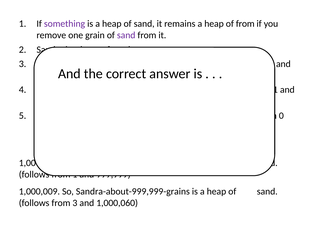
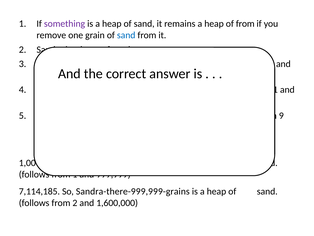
sand at (126, 35) colour: purple -> blue
0: 0 -> 9
1,000,009: 1,000,009 -> 7,114,185
Sandra-about-999,999-grains: Sandra-about-999,999-grains -> Sandra-there-999,999-grains
from 3: 3 -> 2
1,000,060: 1,000,060 -> 1,600,000
